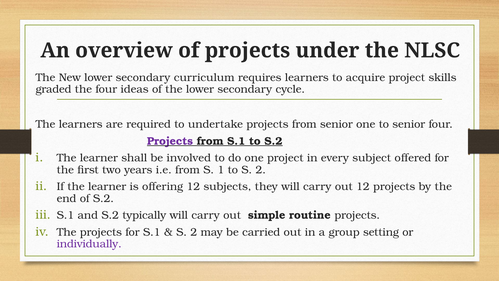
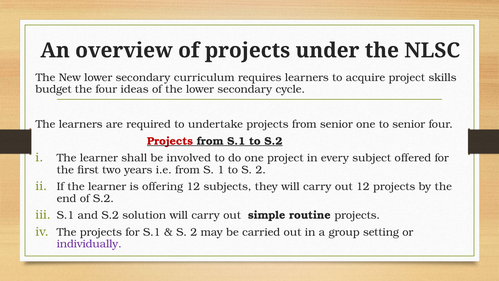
graded: graded -> budget
Projects at (170, 141) colour: purple -> red
typically: typically -> solution
